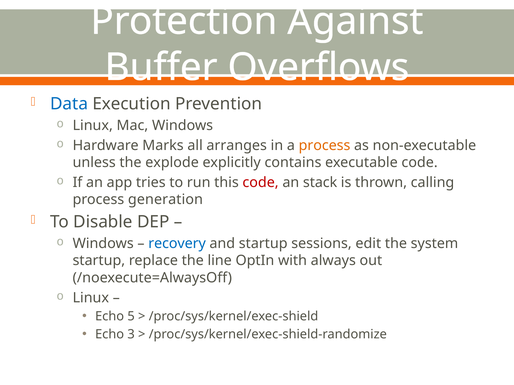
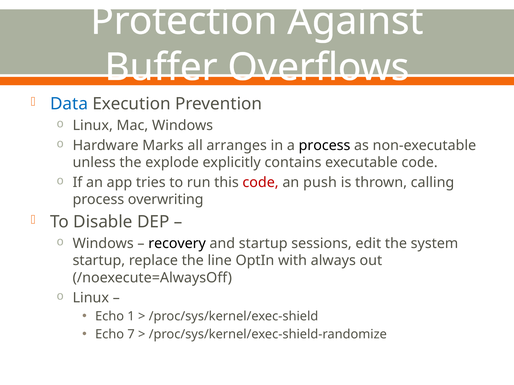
process at (324, 145) colour: orange -> black
stack: stack -> push
generation: generation -> overwriting
recovery colour: blue -> black
5: 5 -> 1
3: 3 -> 7
